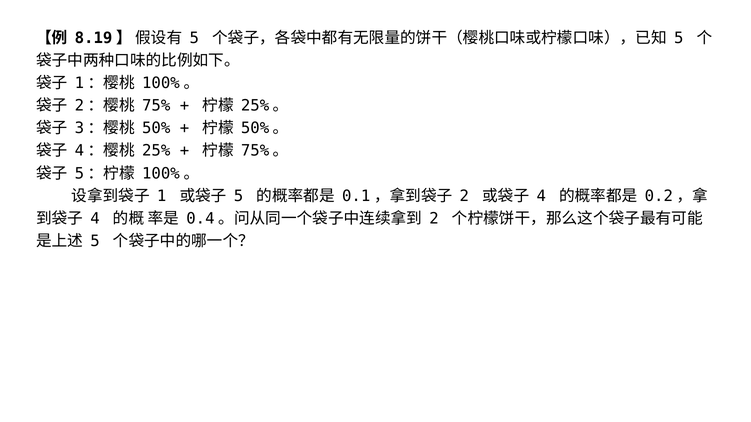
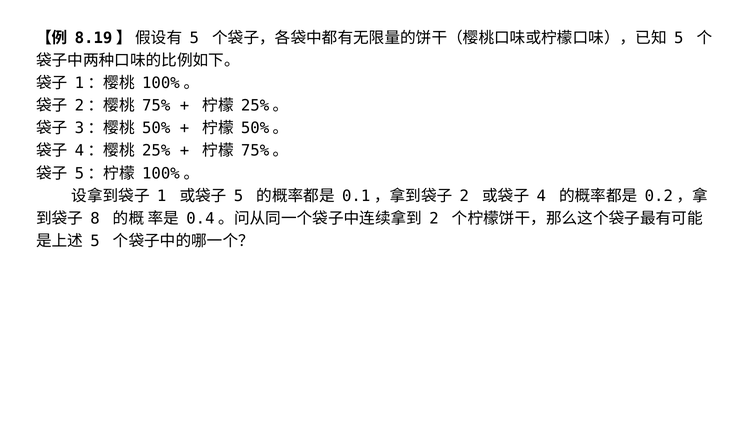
4 at (95, 219): 4 -> 8
